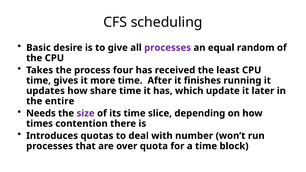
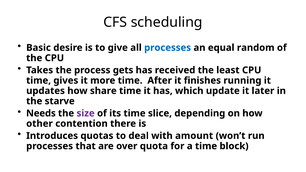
processes at (168, 48) colour: purple -> blue
four: four -> gets
entire: entire -> starve
times: times -> other
number: number -> amount
